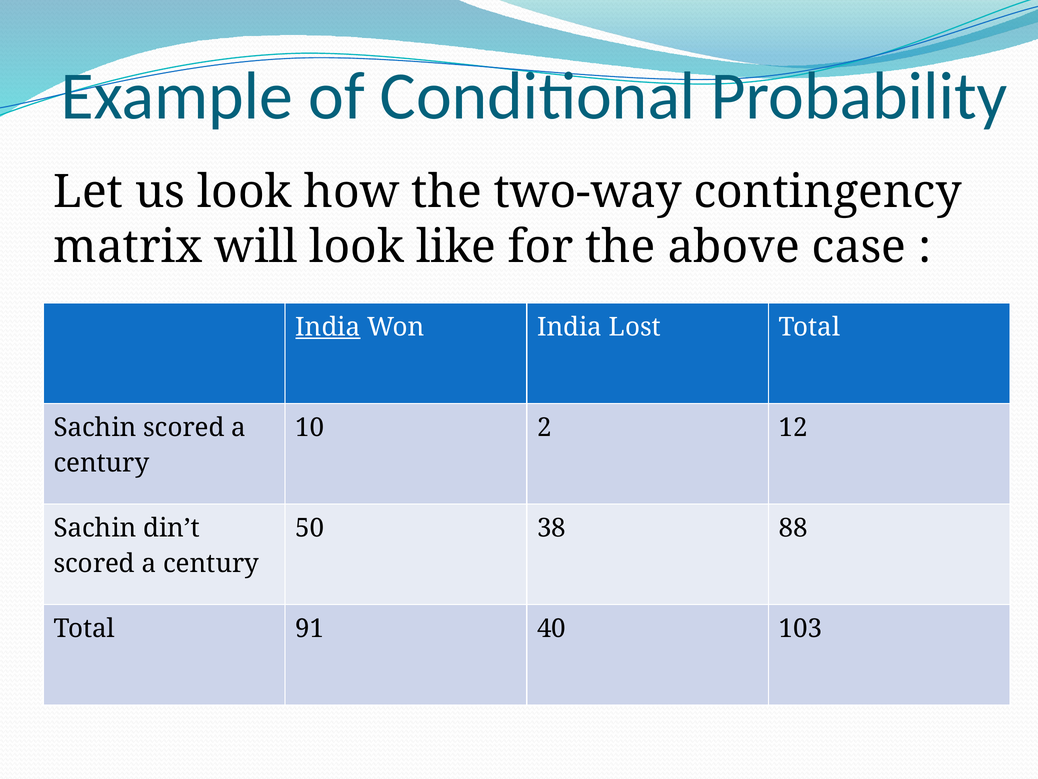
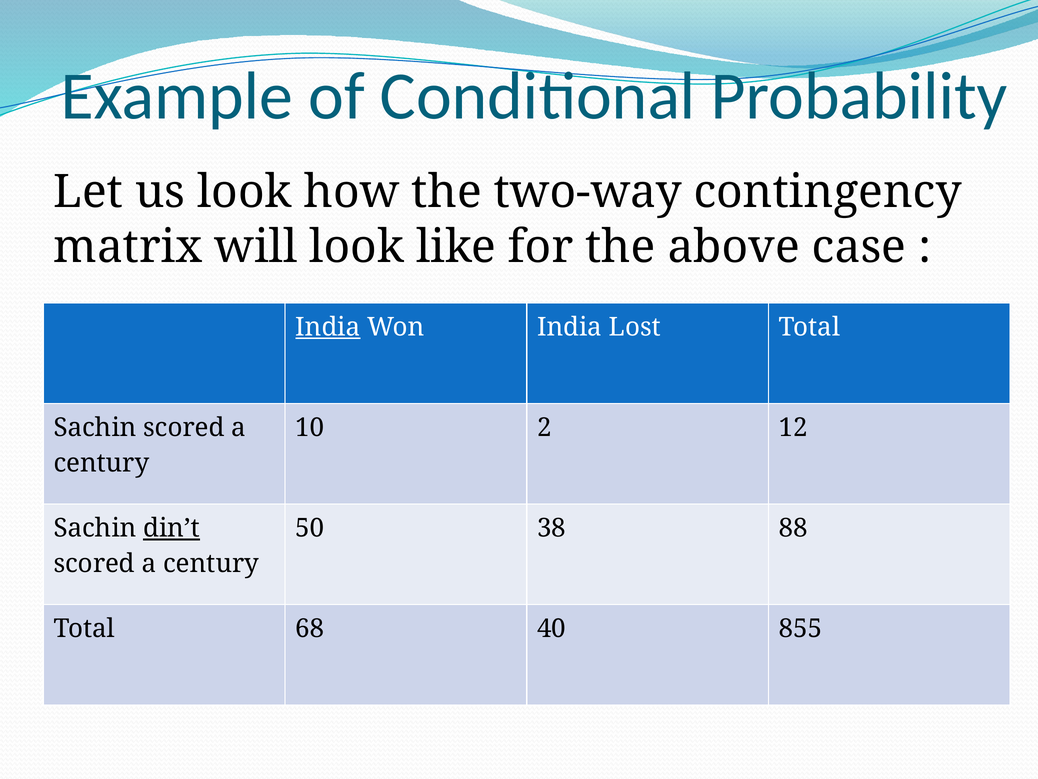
din’t underline: none -> present
91: 91 -> 68
103: 103 -> 855
